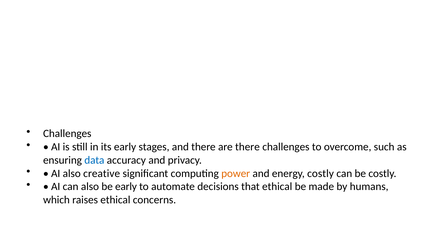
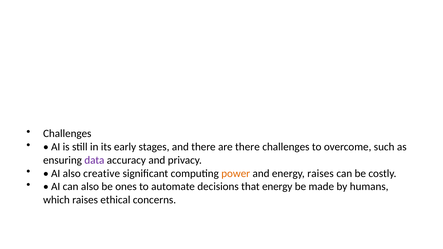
data colour: blue -> purple
energy costly: costly -> raises
be early: early -> ones
that ethical: ethical -> energy
